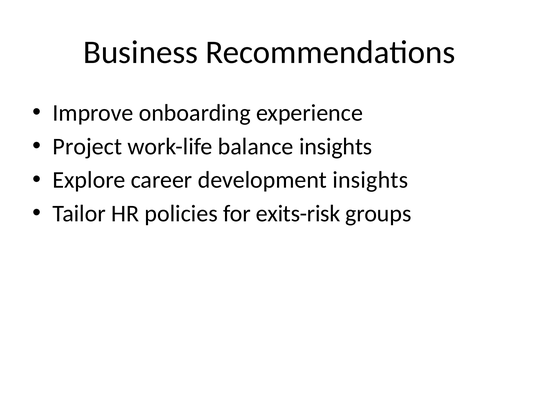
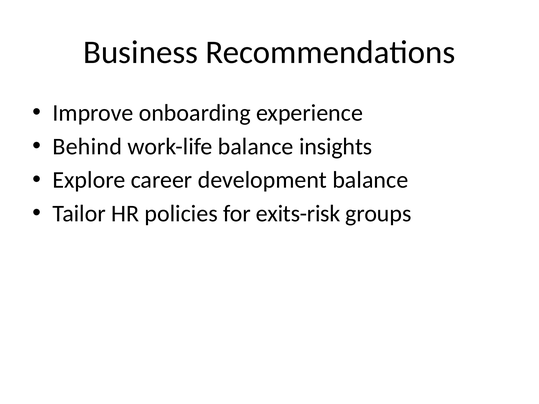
Project: Project -> Behind
development insights: insights -> balance
